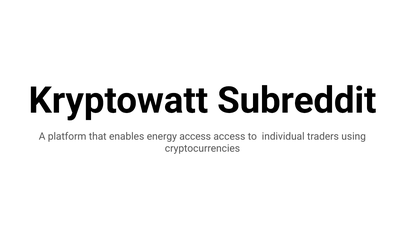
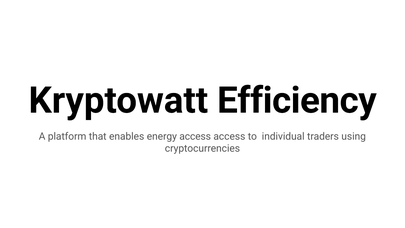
Subreddit: Subreddit -> Efficiency
